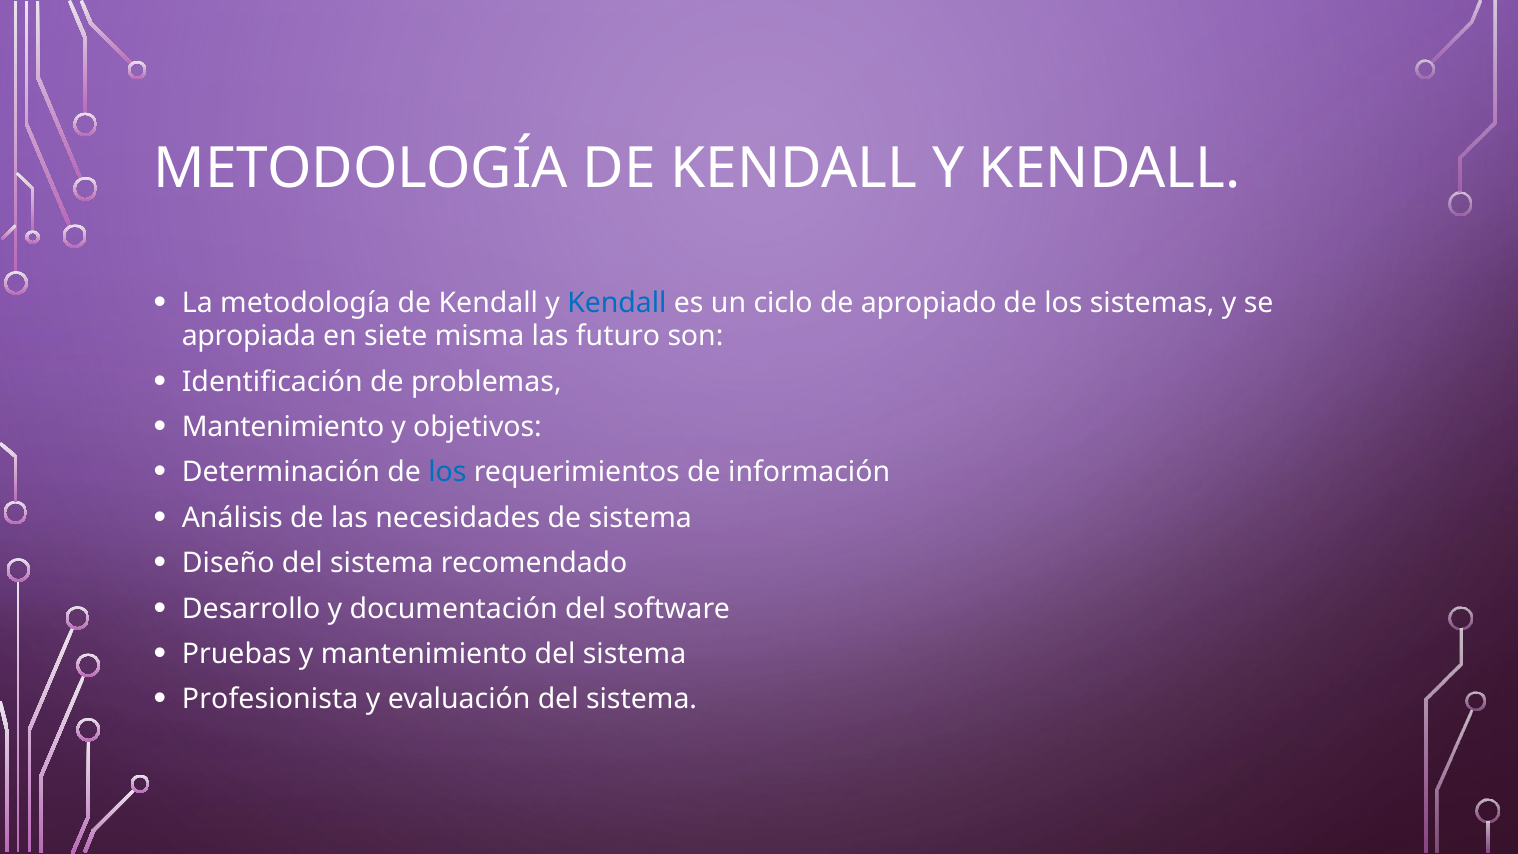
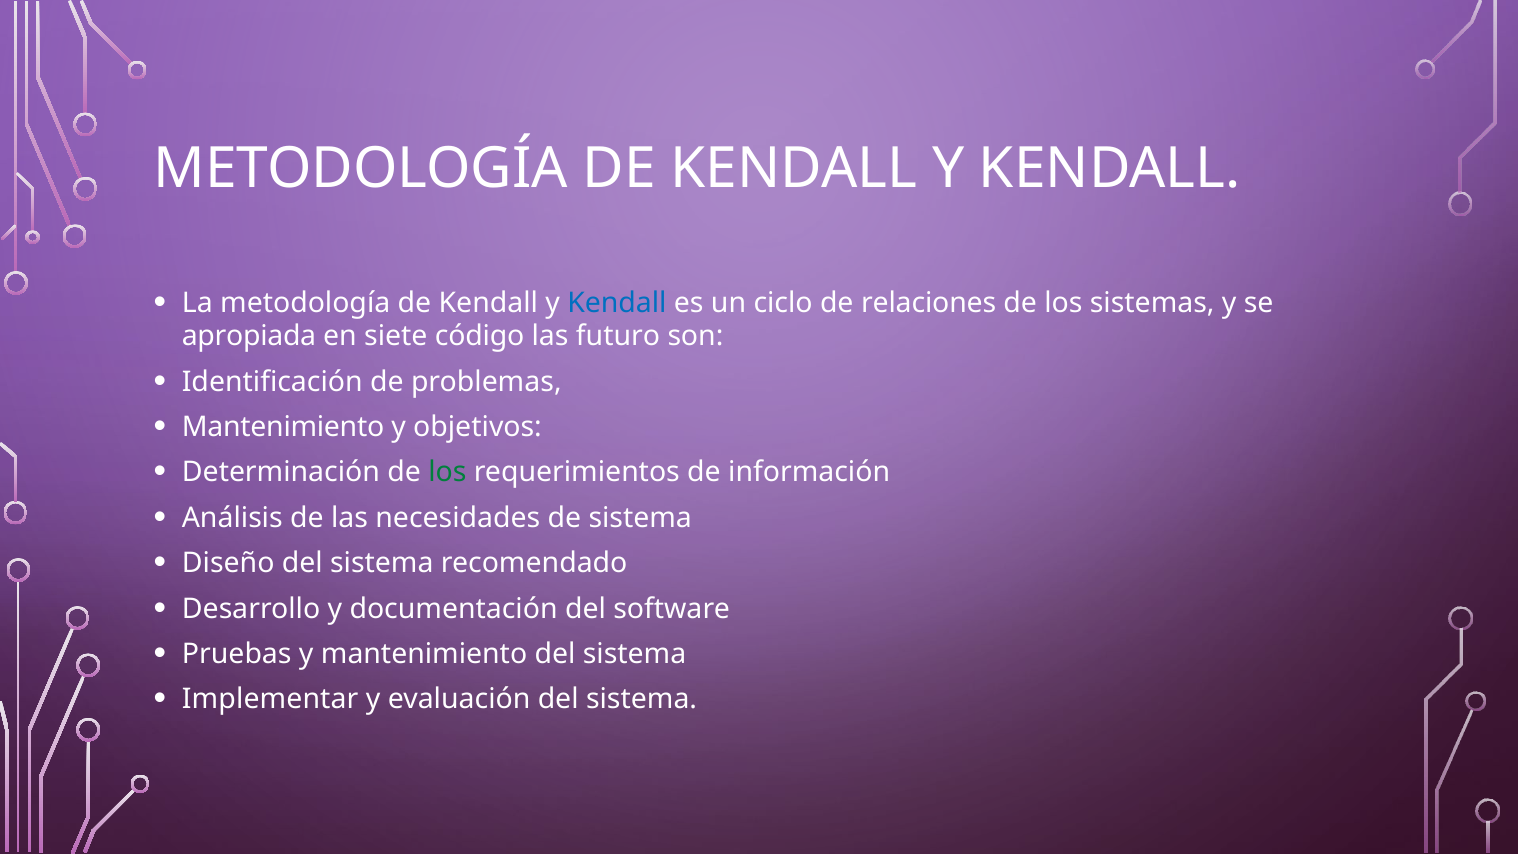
apropiado: apropiado -> relaciones
misma: misma -> código
los at (447, 472) colour: blue -> green
Profesionista: Profesionista -> Implementar
